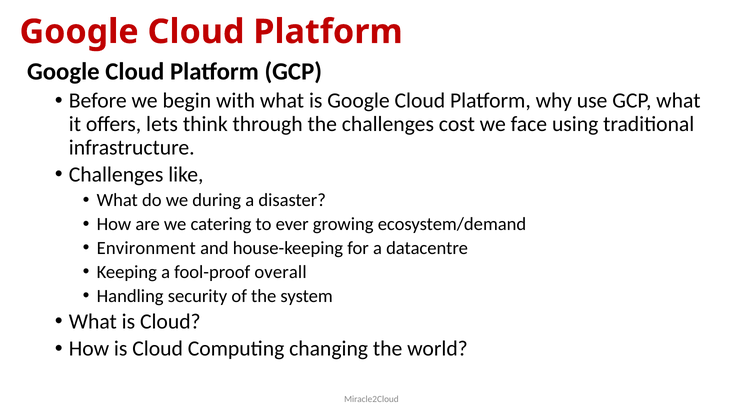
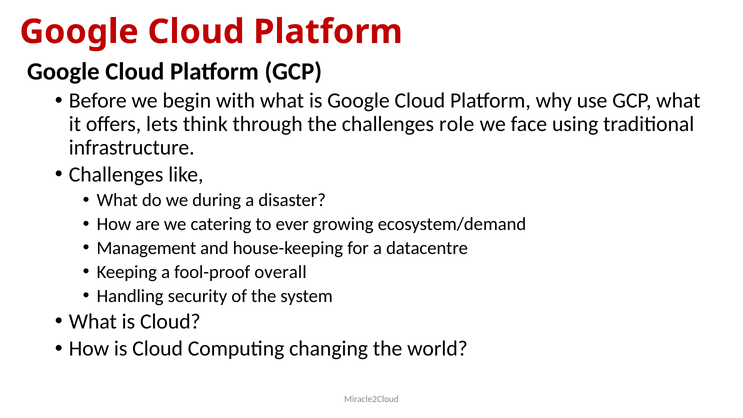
cost: cost -> role
Environment: Environment -> Management
